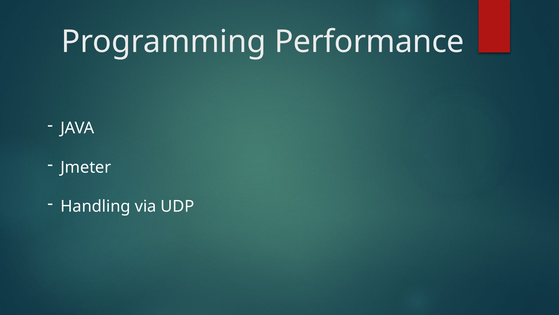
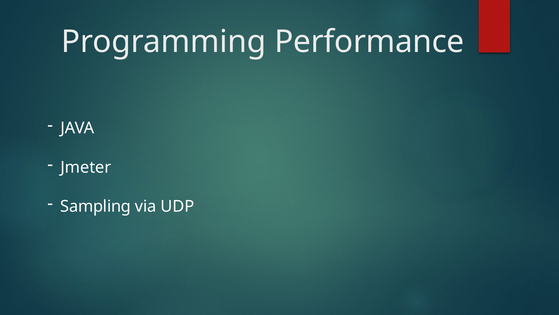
Handling: Handling -> Sampling
